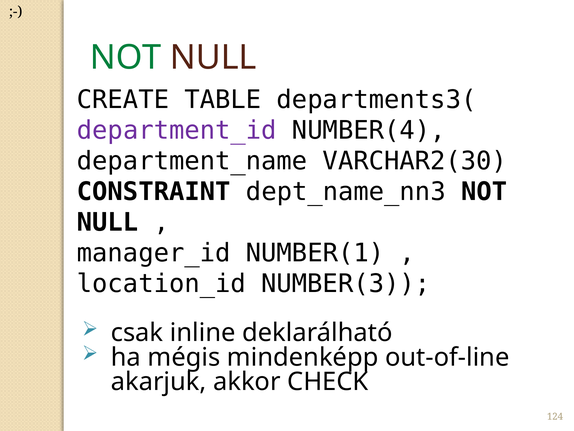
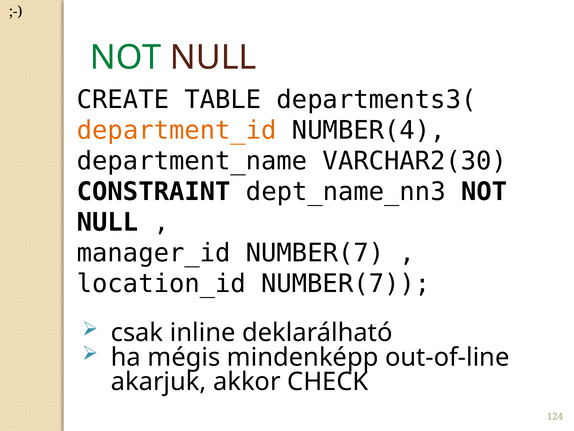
department_id colour: purple -> orange
manager_id NUMBER(1: NUMBER(1 -> NUMBER(7
location_id NUMBER(3: NUMBER(3 -> NUMBER(7
